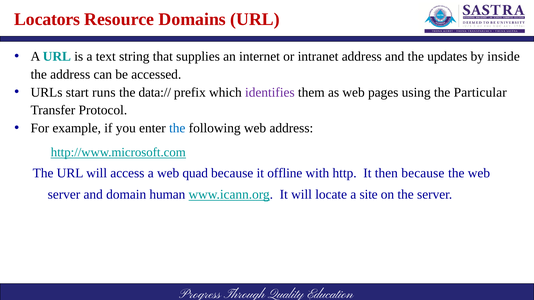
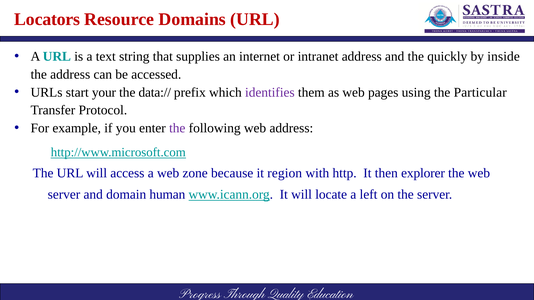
updates: updates -> quickly
runs: runs -> your
the at (177, 128) colour: blue -> purple
quad: quad -> zone
offline: offline -> region
then because: because -> explorer
site: site -> left
